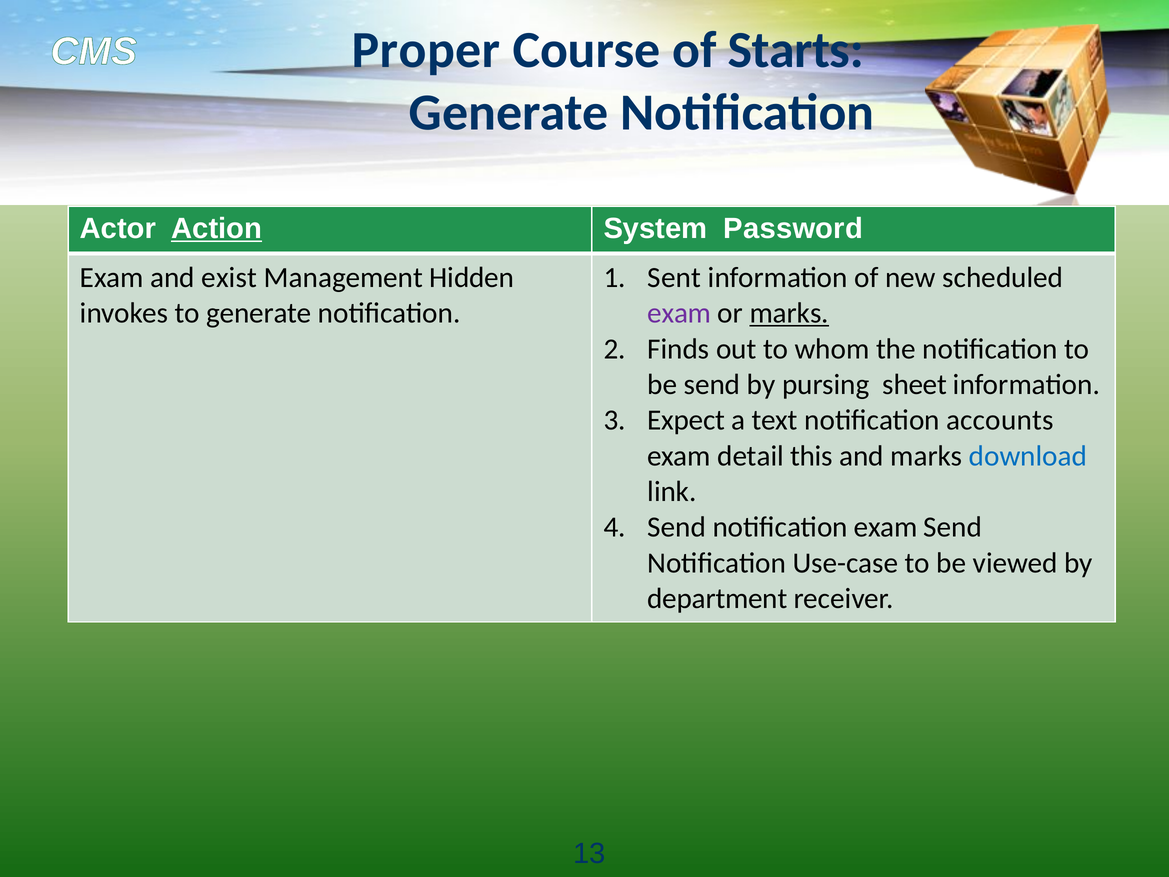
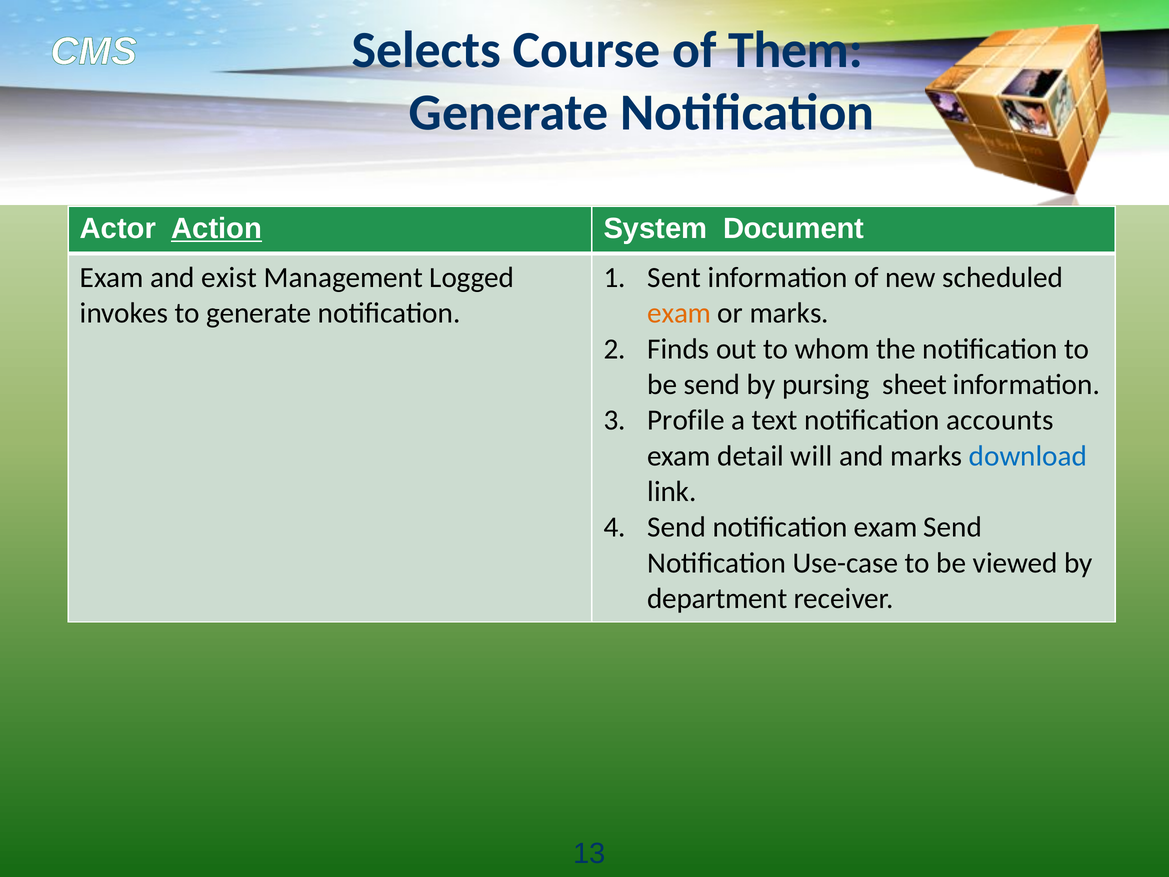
Proper: Proper -> Selects
Starts: Starts -> Them
Password: Password -> Document
Hidden: Hidden -> Logged
exam at (679, 313) colour: purple -> orange
marks at (789, 313) underline: present -> none
Expect: Expect -> Profile
this: this -> will
